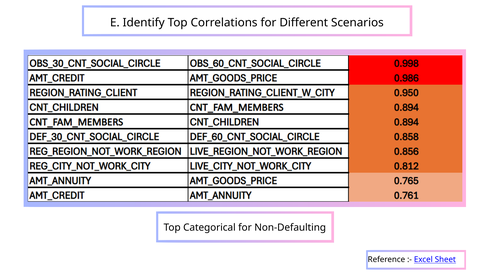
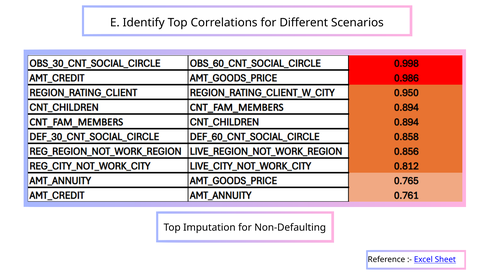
Categorical: Categorical -> Imputation
